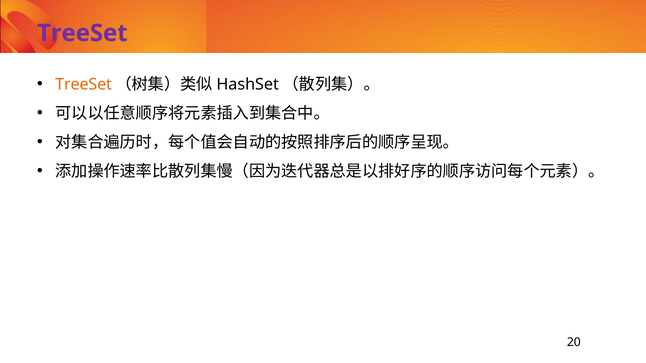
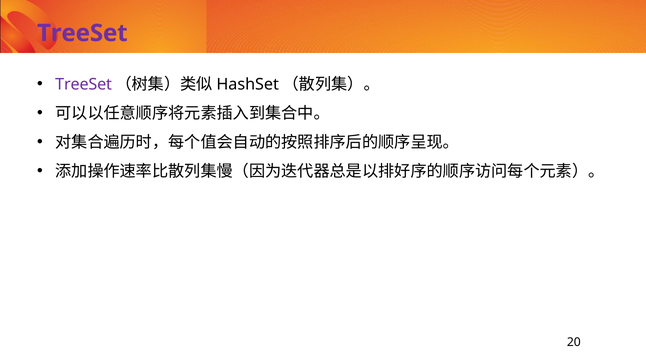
TreeSet at (84, 84) colour: orange -> purple
